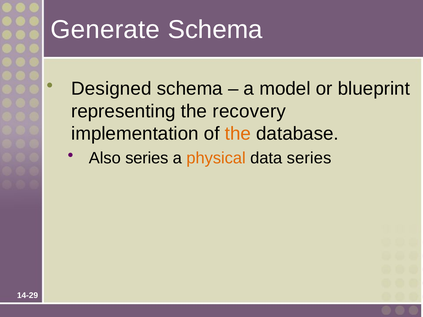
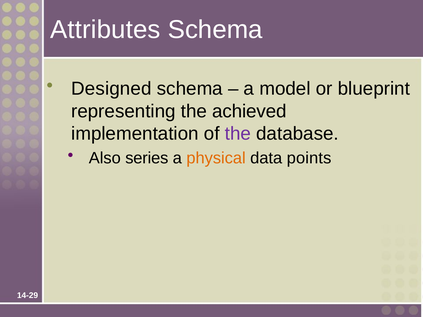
Generate: Generate -> Attributes
recovery: recovery -> achieved
the at (238, 134) colour: orange -> purple
data series: series -> points
